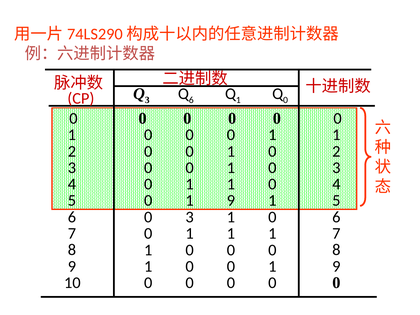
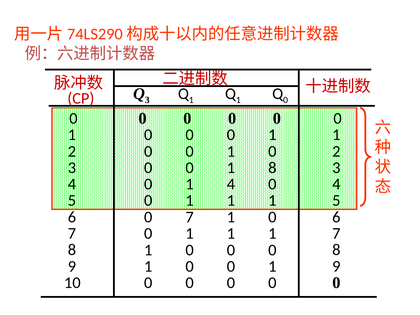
6 at (191, 100): 6 -> 1
0 at (272, 168): 0 -> 8
1 at (231, 184): 1 -> 4
9 at (231, 200): 9 -> 1
0 3: 3 -> 7
